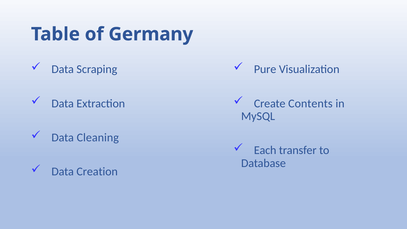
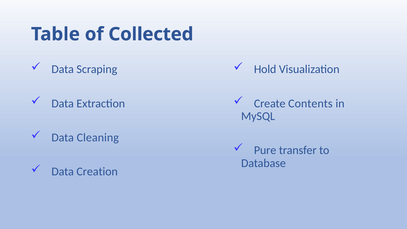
Germany: Germany -> Collected
Pure: Pure -> Hold
Each: Each -> Pure
